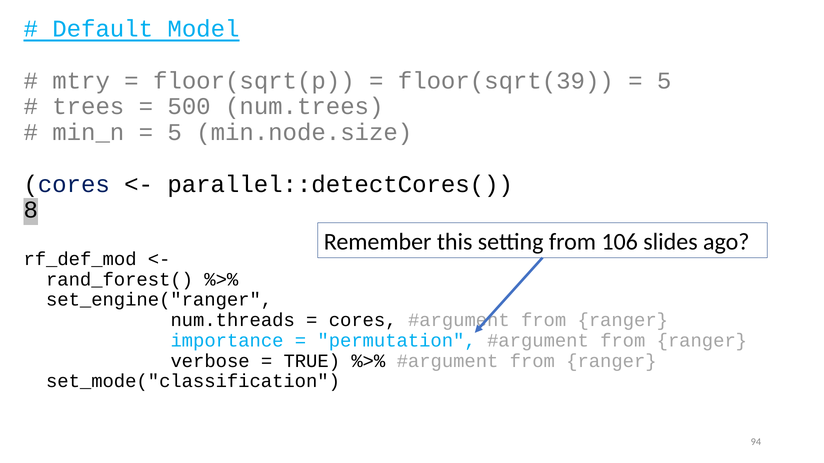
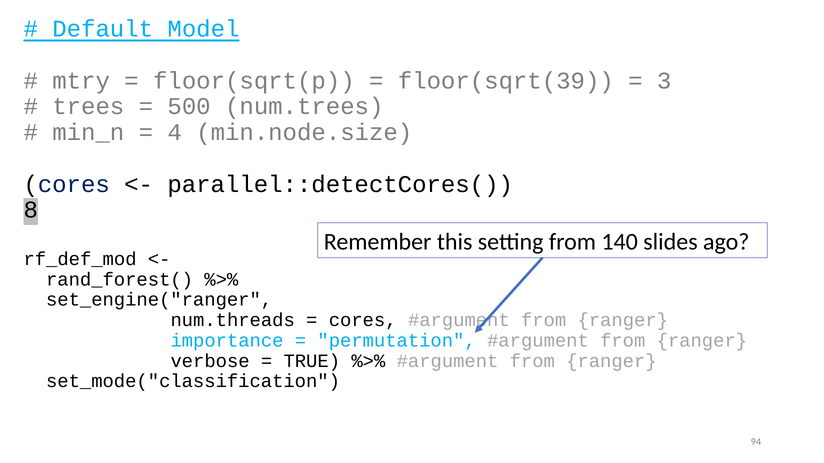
5 at (664, 81): 5 -> 3
5 at (175, 133): 5 -> 4
106: 106 -> 140
